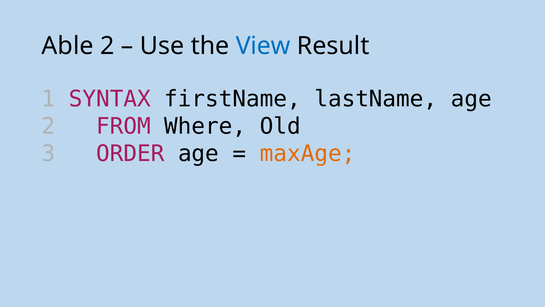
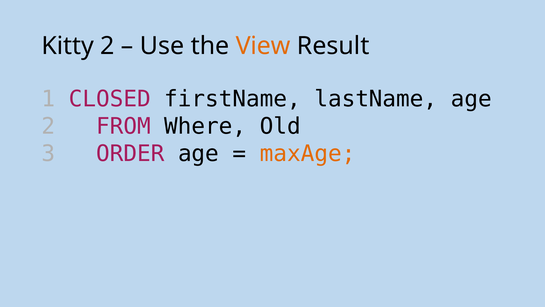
Able: Able -> Kitty
View colour: blue -> orange
SYNTAX: SYNTAX -> CLOSED
